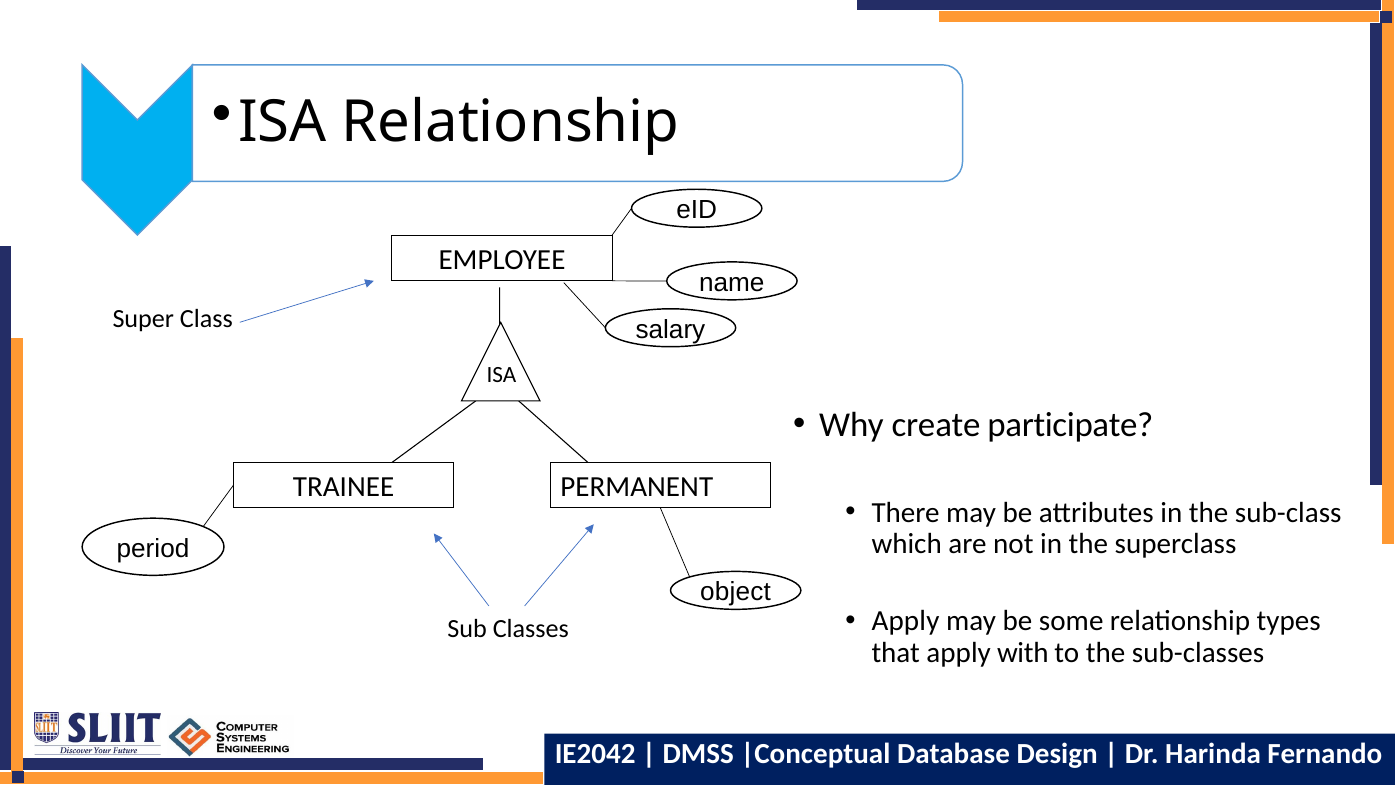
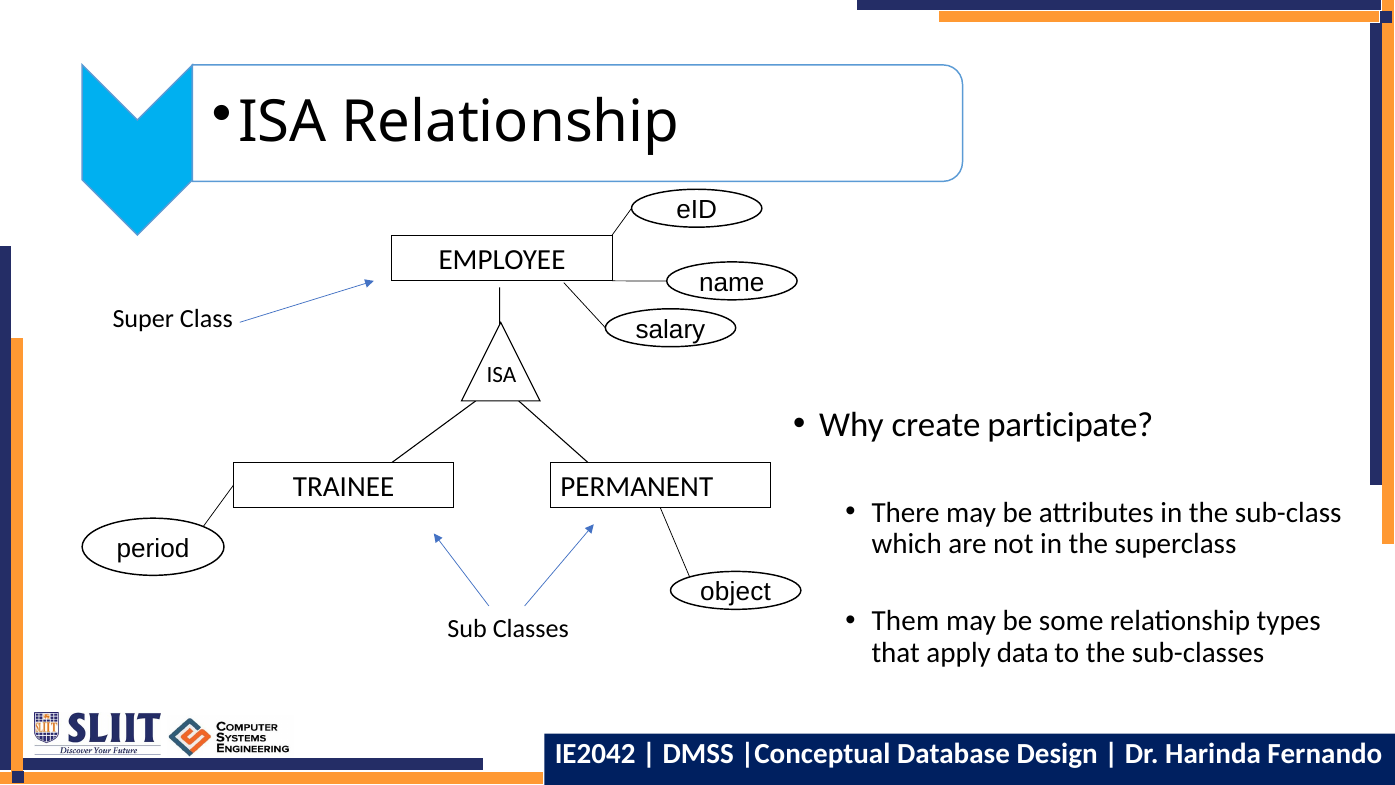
Apply at (905, 621): Apply -> Them
with: with -> data
